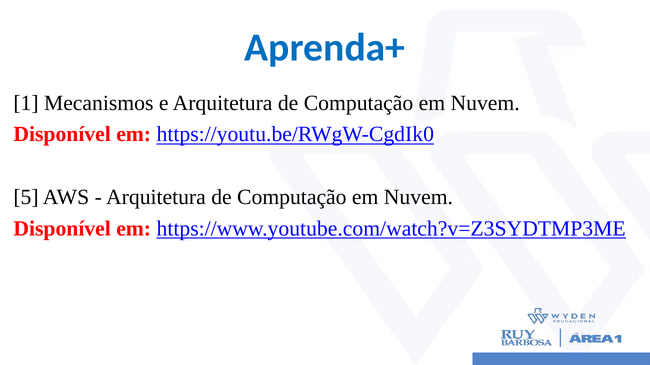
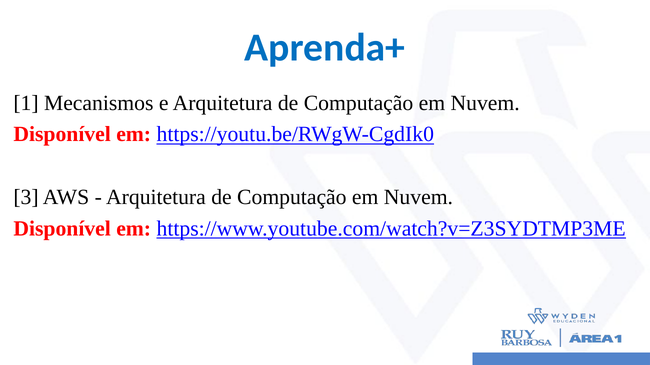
5: 5 -> 3
